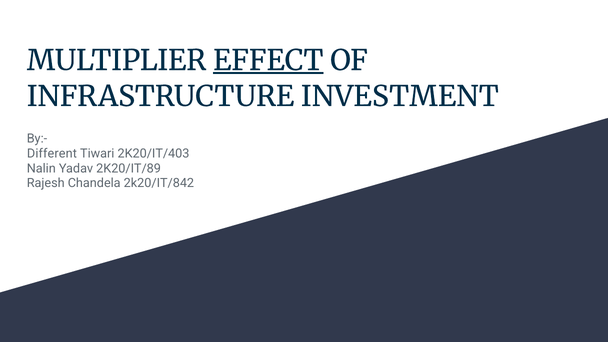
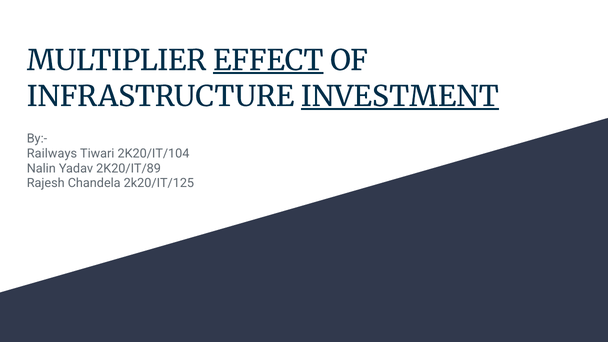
INVESTMENT underline: none -> present
Different: Different -> Railways
2K20/IT/403: 2K20/IT/403 -> 2K20/IT/104
2k20/IT/842: 2k20/IT/842 -> 2k20/IT/125
